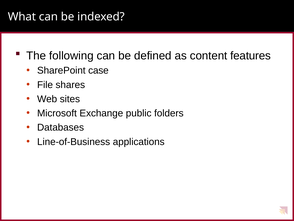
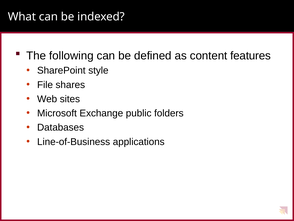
case: case -> style
